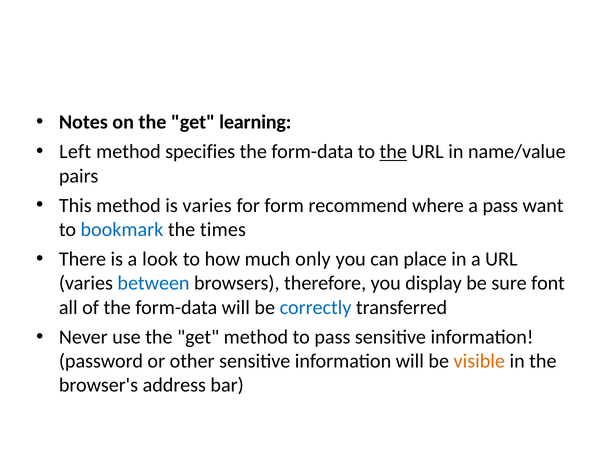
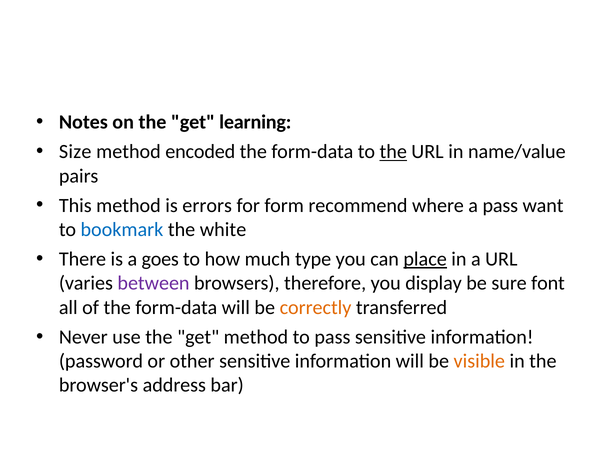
Left: Left -> Size
specifies: specifies -> encoded
is varies: varies -> errors
times: times -> white
look: look -> goes
only: only -> type
place underline: none -> present
between colour: blue -> purple
correctly colour: blue -> orange
